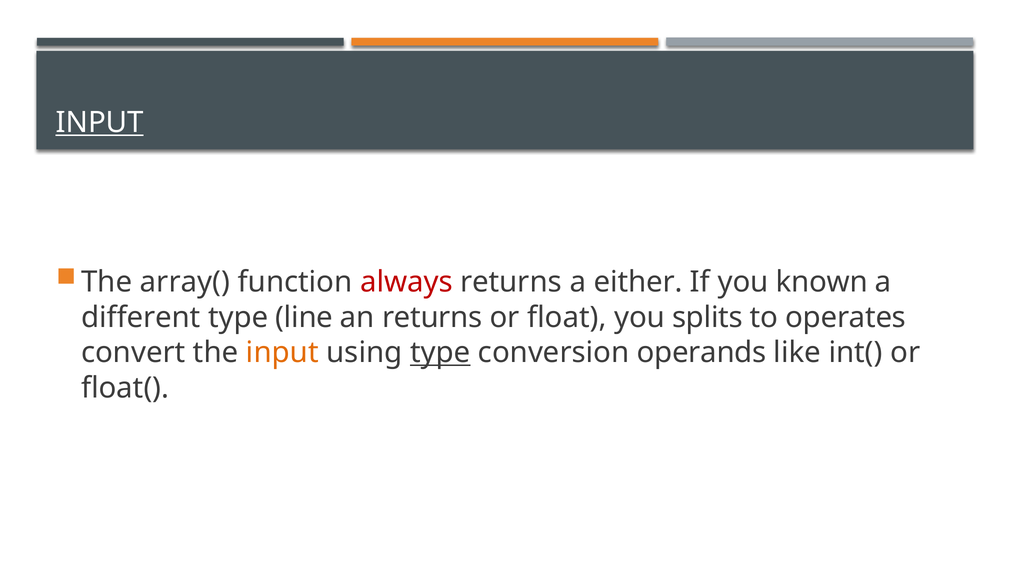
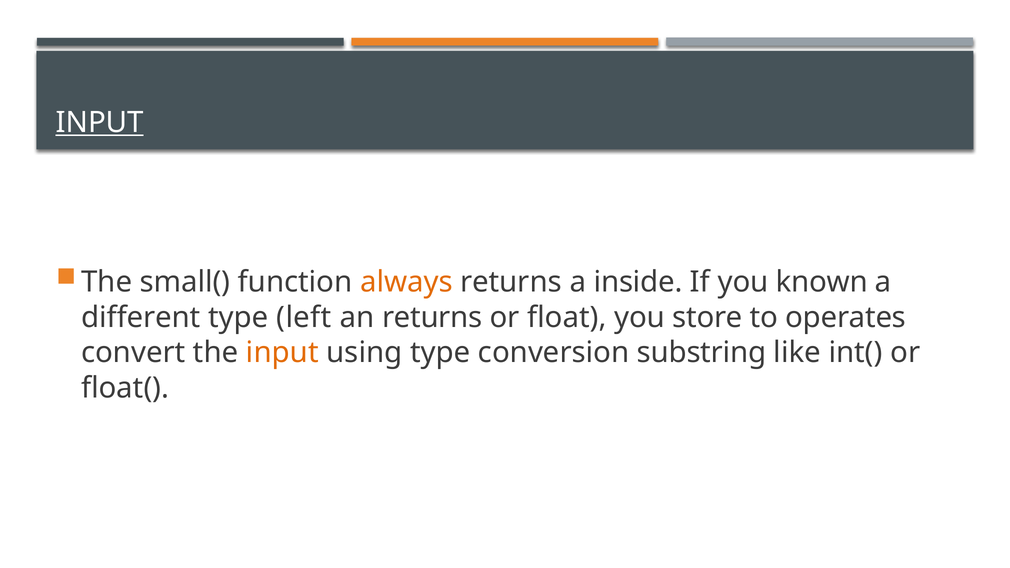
array(: array( -> small(
always colour: red -> orange
either: either -> inside
line: line -> left
splits: splits -> store
type at (440, 353) underline: present -> none
operands: operands -> substring
